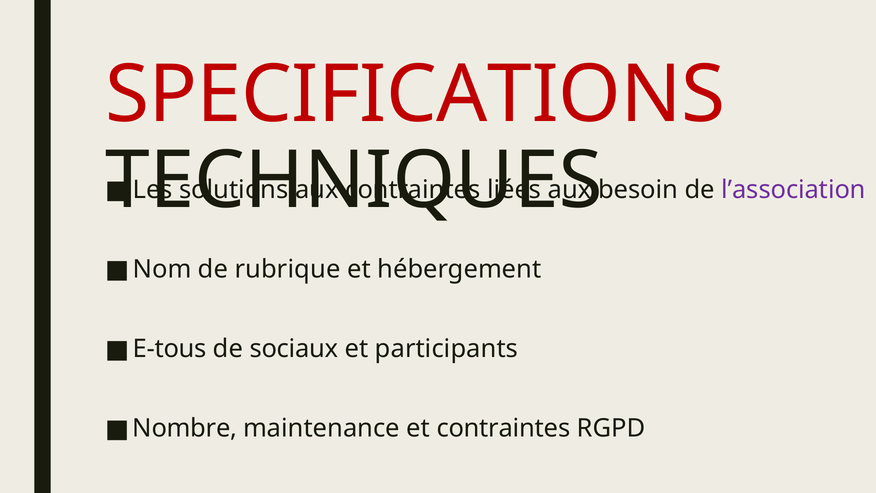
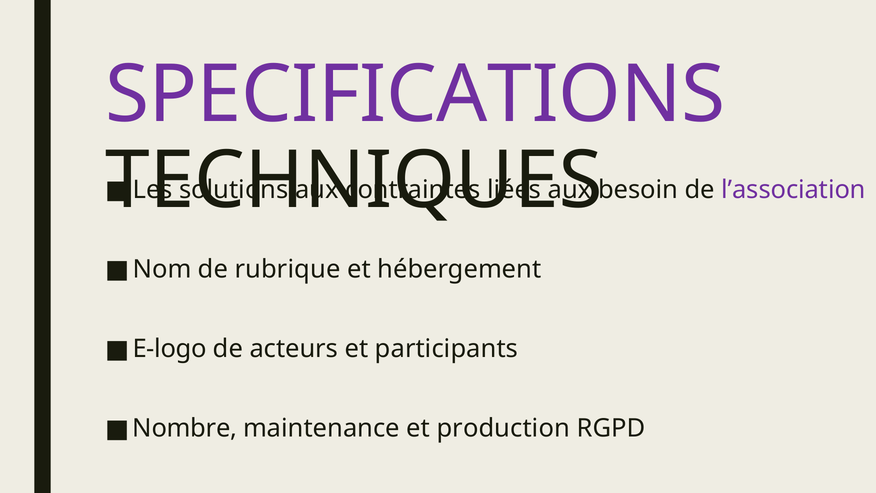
SPECIFICATIONS colour: red -> purple
E-tous: E-tous -> E-logo
sociaux: sociaux -> acteurs
et contraintes: contraintes -> production
